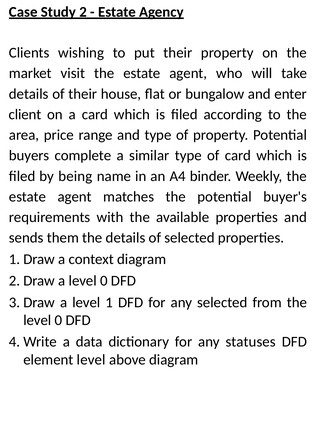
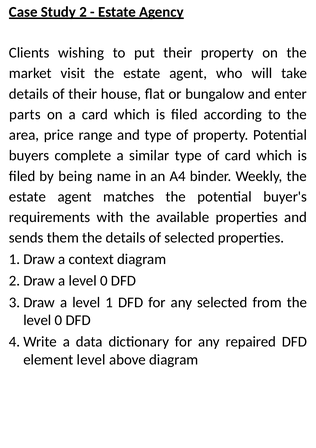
client: client -> parts
statuses: statuses -> repaired
